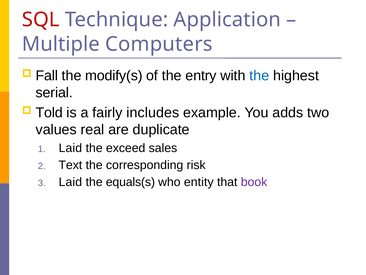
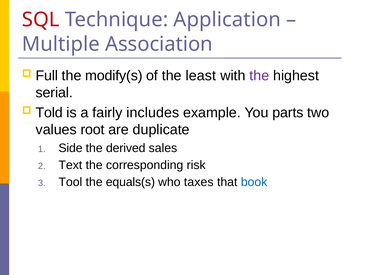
Computers: Computers -> Association
Fall: Fall -> Full
entry: entry -> least
the at (259, 75) colour: blue -> purple
adds: adds -> parts
real: real -> root
Laid at (70, 148): Laid -> Side
exceed: exceed -> derived
Laid at (70, 182): Laid -> Tool
entity: entity -> taxes
book colour: purple -> blue
